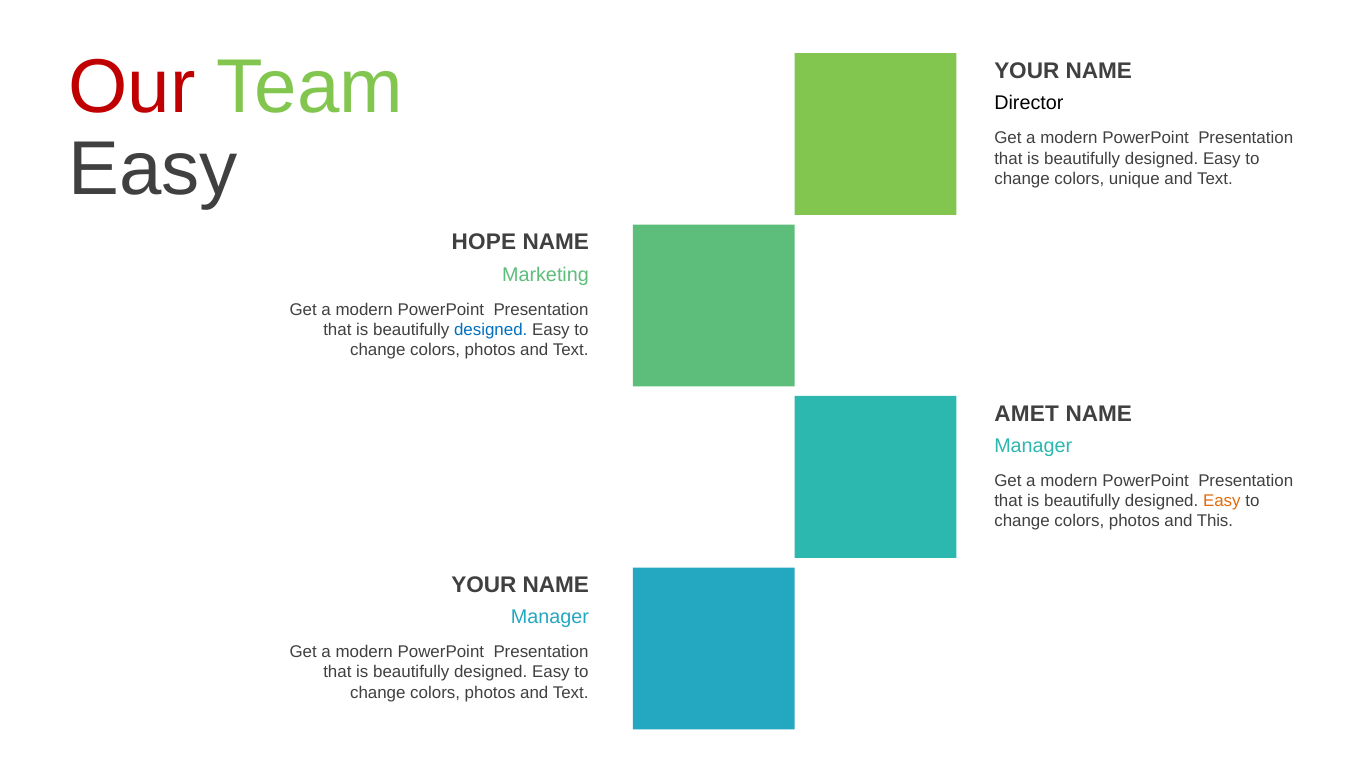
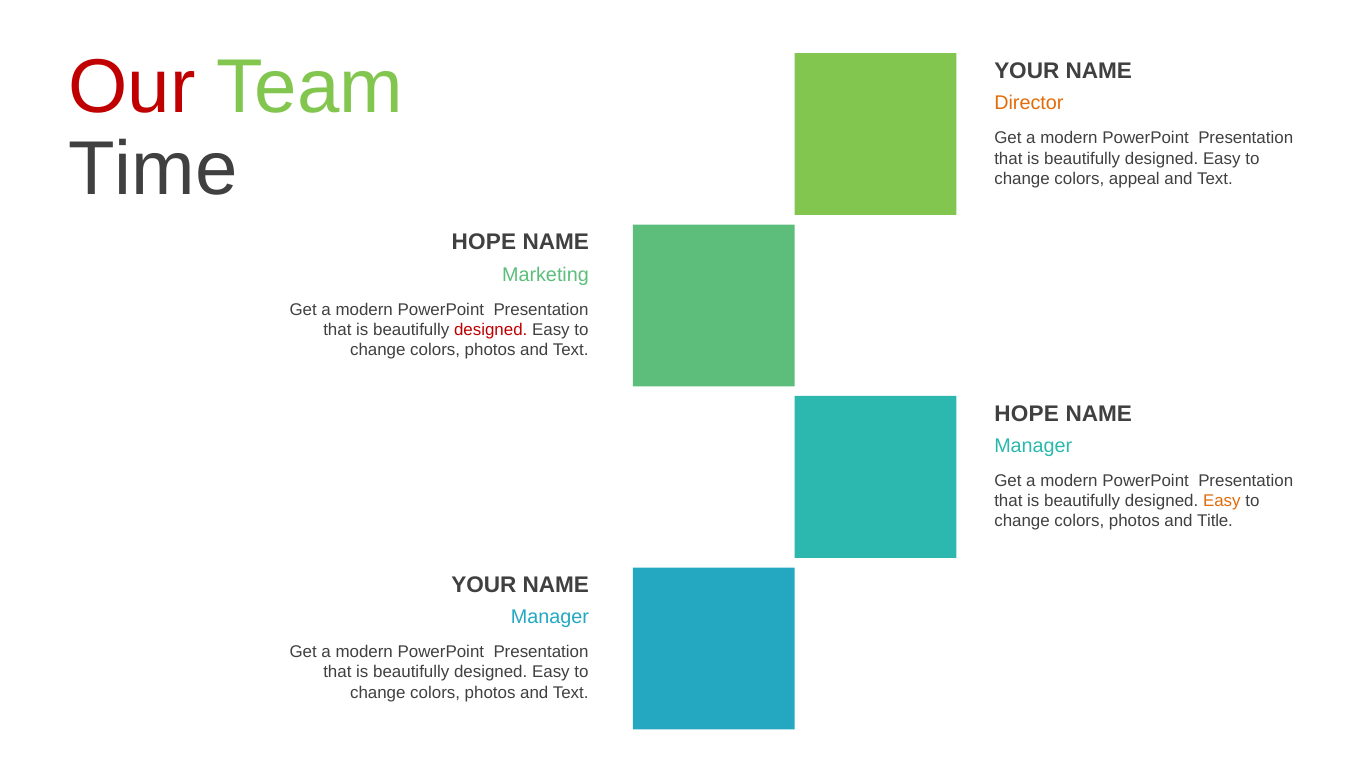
Director colour: black -> orange
Easy at (153, 170): Easy -> Time
unique: unique -> appeal
designed at (491, 330) colour: blue -> red
AMET at (1027, 414): AMET -> HOPE
This: This -> Title
